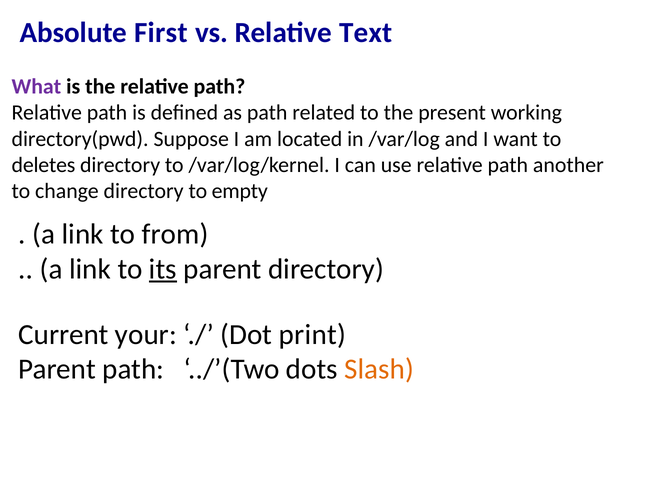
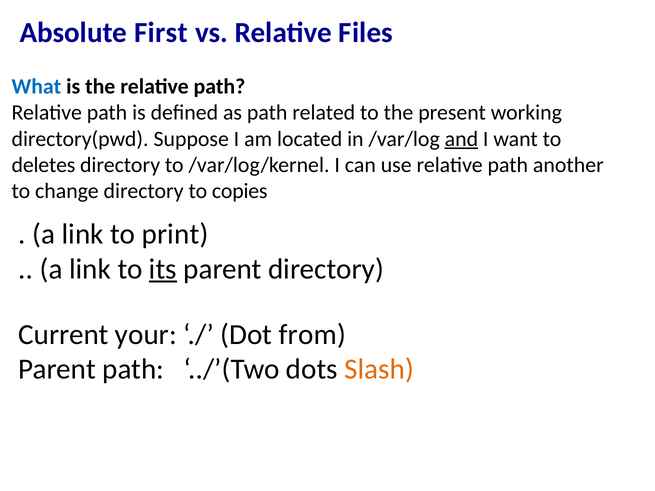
Text: Text -> Files
What colour: purple -> blue
and underline: none -> present
empty: empty -> copies
from: from -> print
print: print -> from
